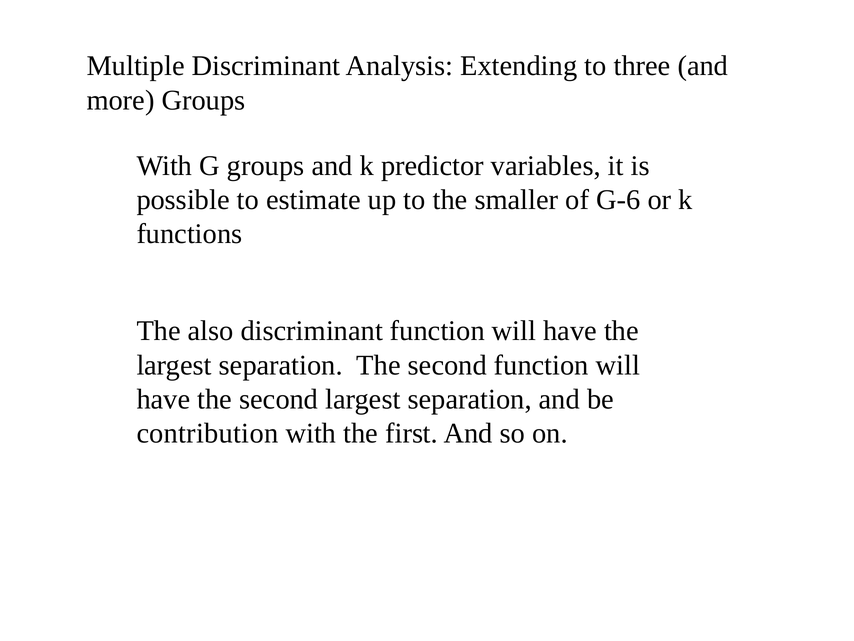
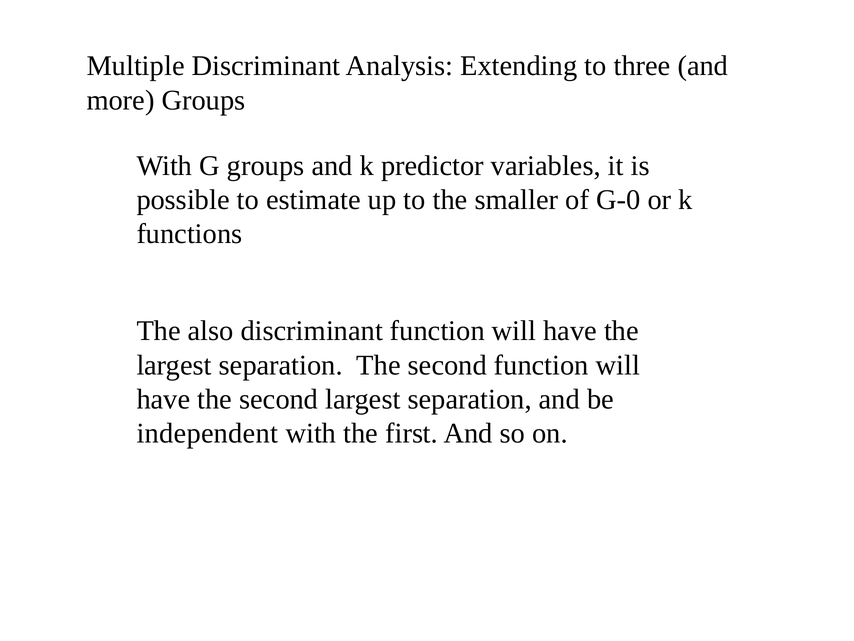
G-6: G-6 -> G-0
contribution: contribution -> independent
